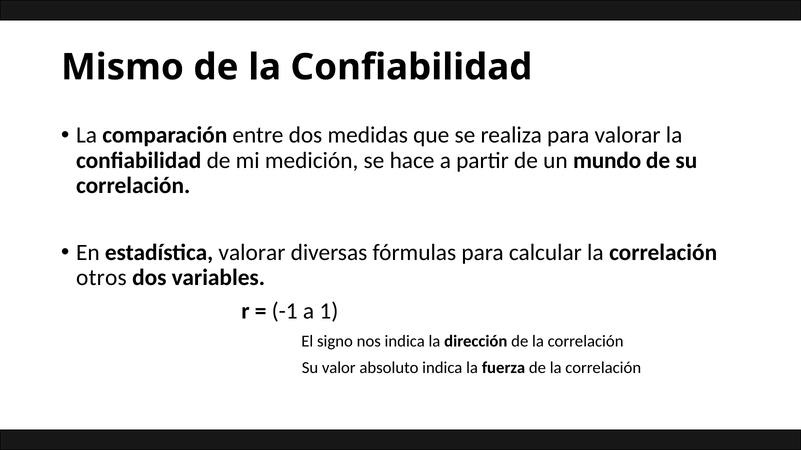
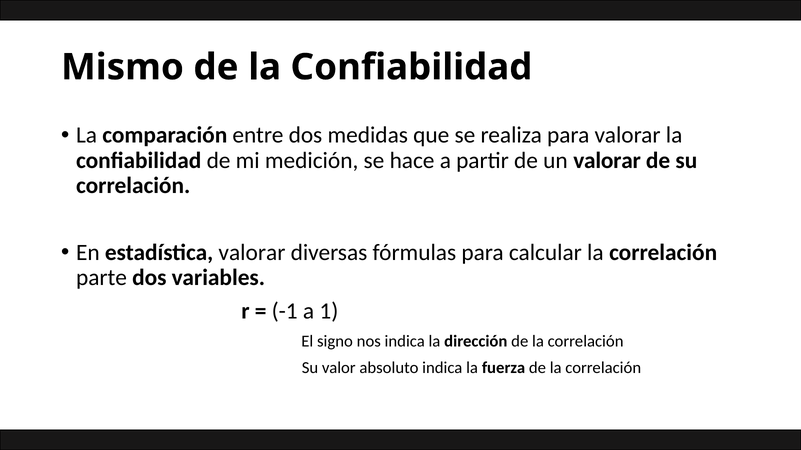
un mundo: mundo -> valorar
otros: otros -> parte
